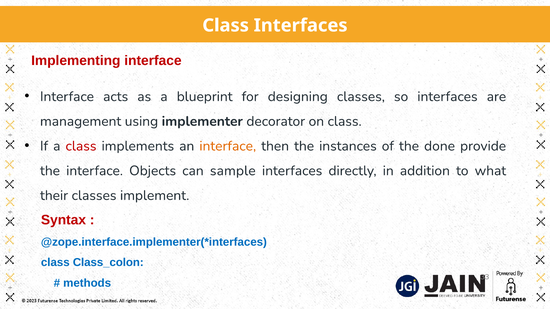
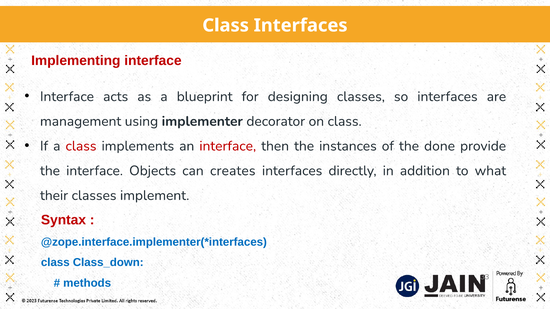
interface at (228, 146) colour: orange -> red
sample: sample -> creates
Class_colon: Class_colon -> Class_down
